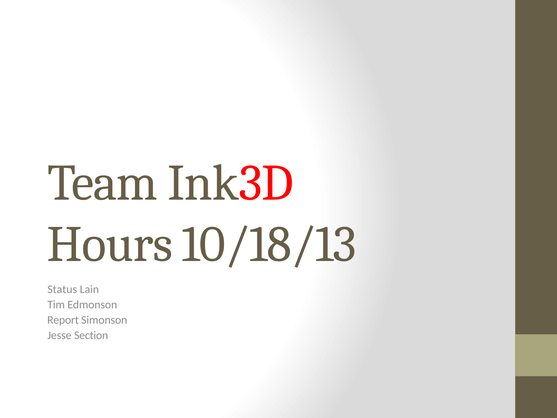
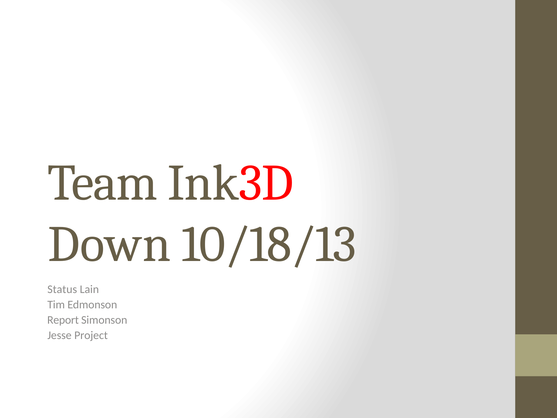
Hours: Hours -> Down
Section: Section -> Project
